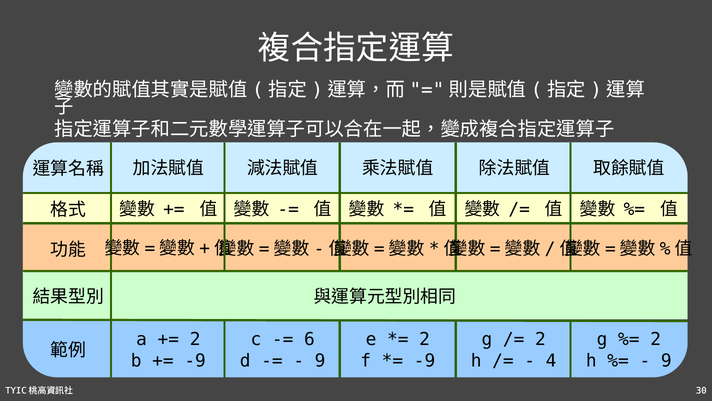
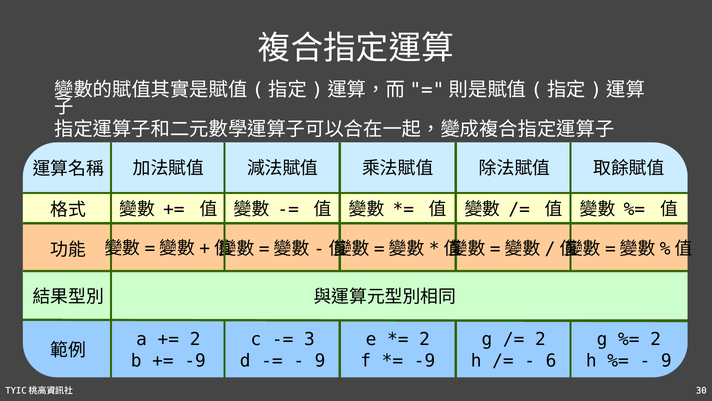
6: 6 -> 3
4: 4 -> 6
